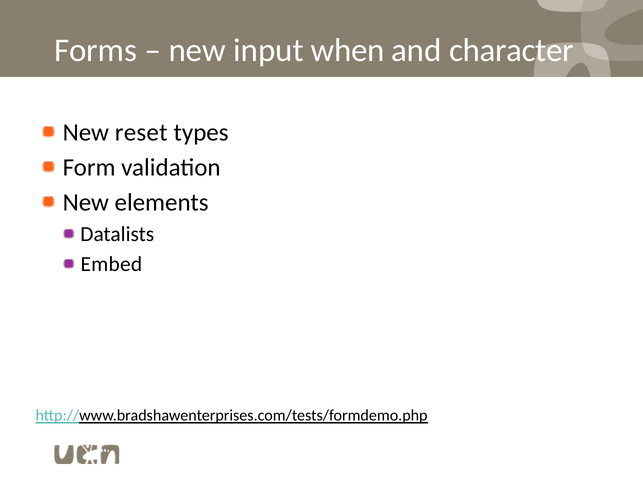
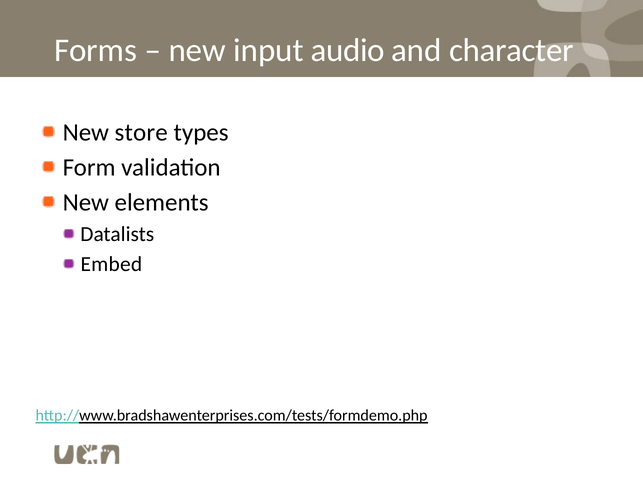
when: when -> audio
reset: reset -> store
